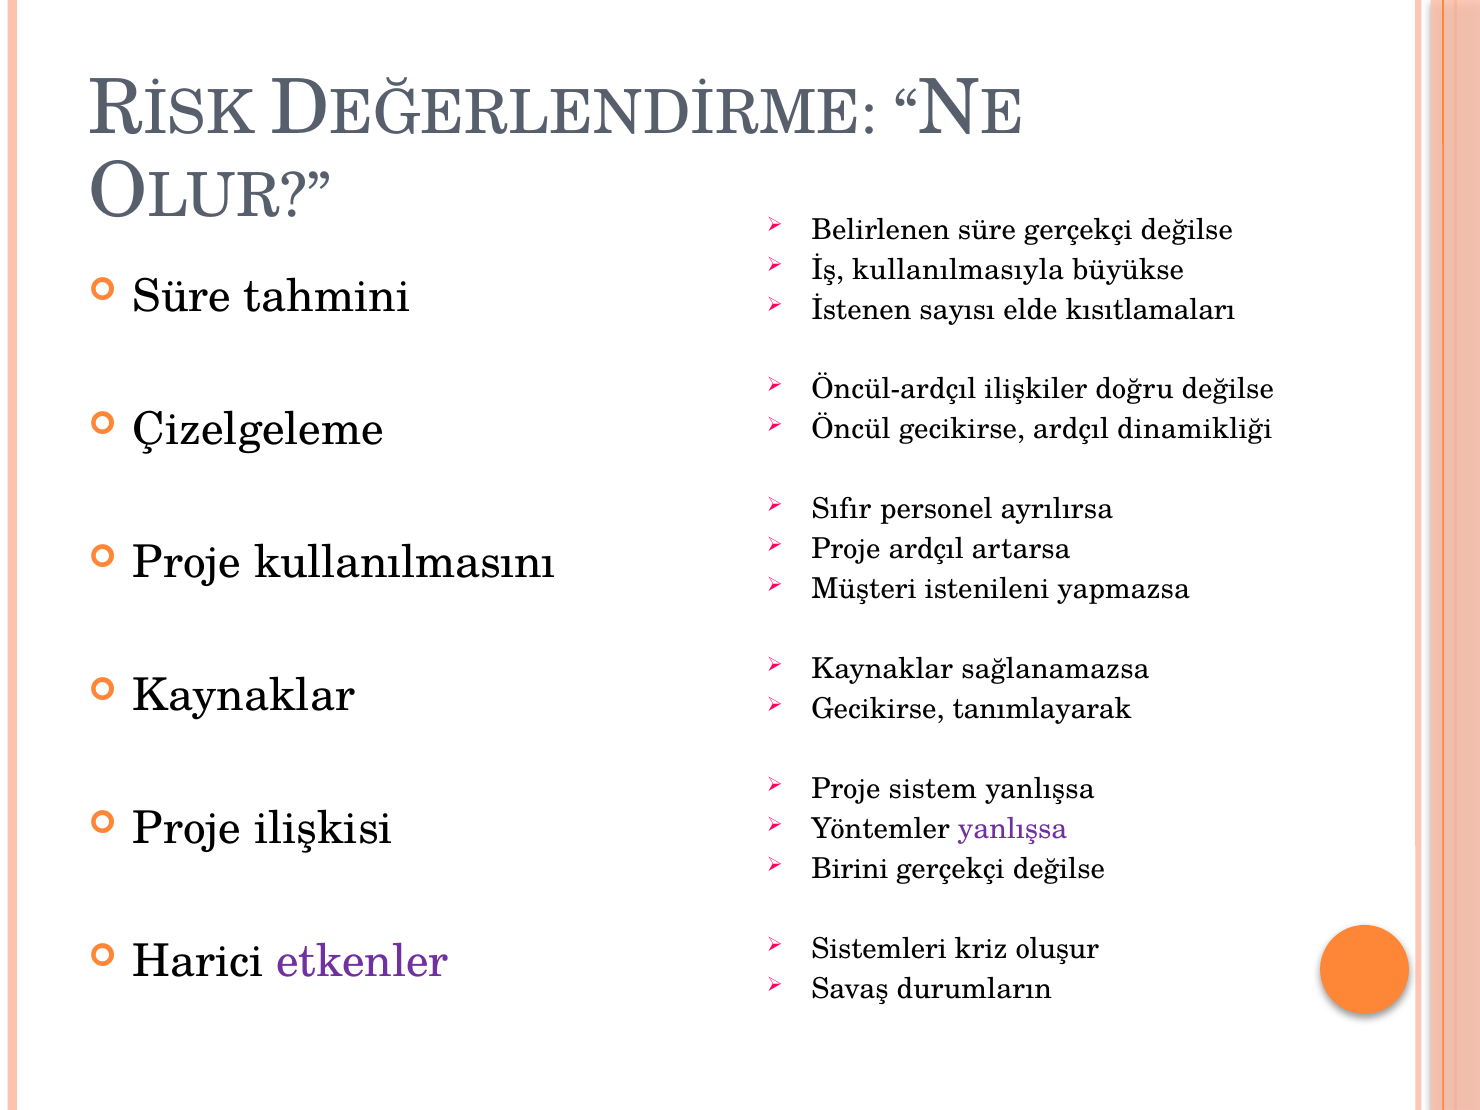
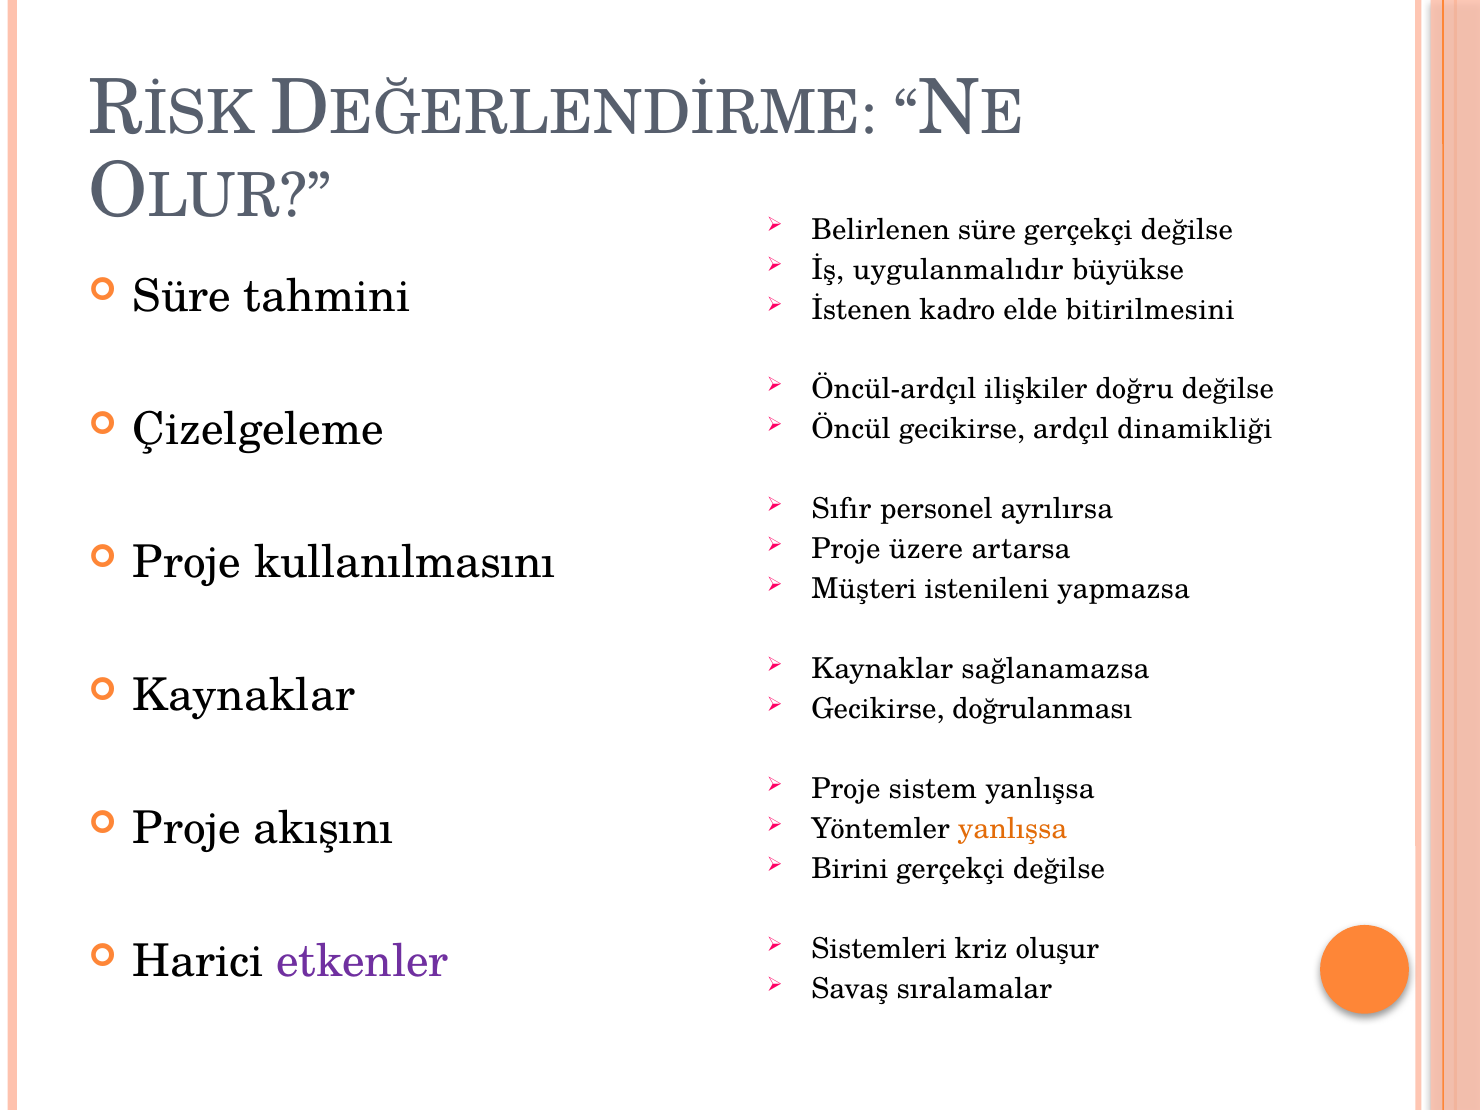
kullanılmasıyla: kullanılmasıyla -> uygulanmalıdır
sayısı: sayısı -> kadro
kısıtlamaları: kısıtlamaları -> bitirilmesini
Proje ardçıl: ardçıl -> üzere
tanımlayarak: tanımlayarak -> doğrulanması
ilişkisi: ilişkisi -> akışını
yanlışsa at (1013, 829) colour: purple -> orange
durumların: durumların -> sıralamalar
